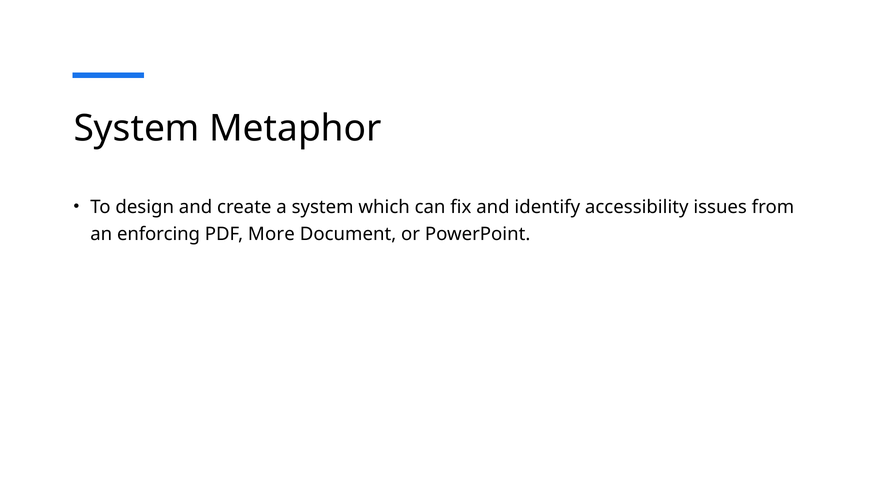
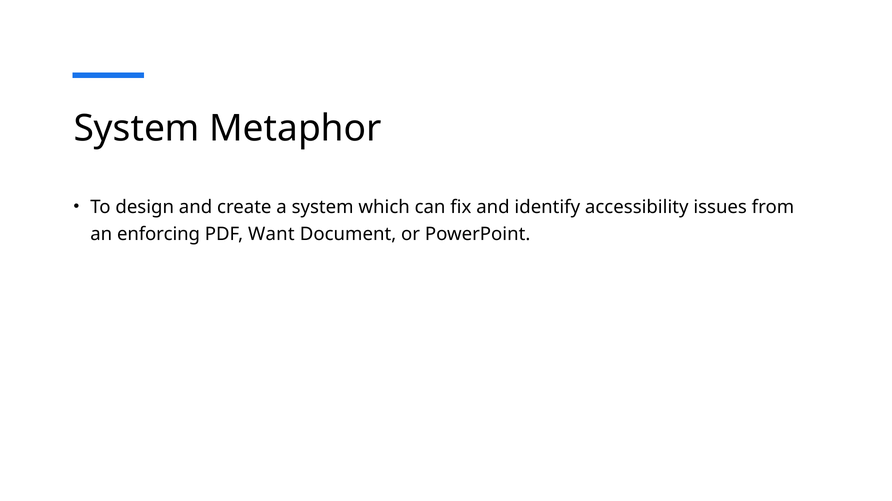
More: More -> Want
